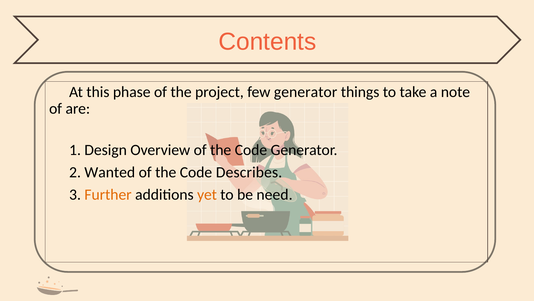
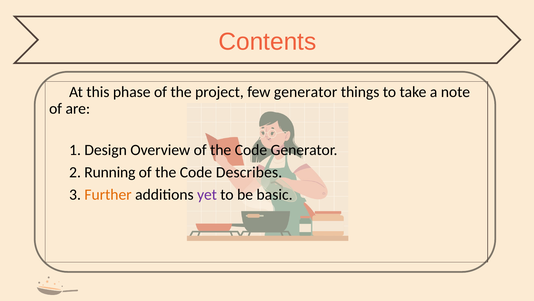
Wanted: Wanted -> Running
yet colour: orange -> purple
need: need -> basic
